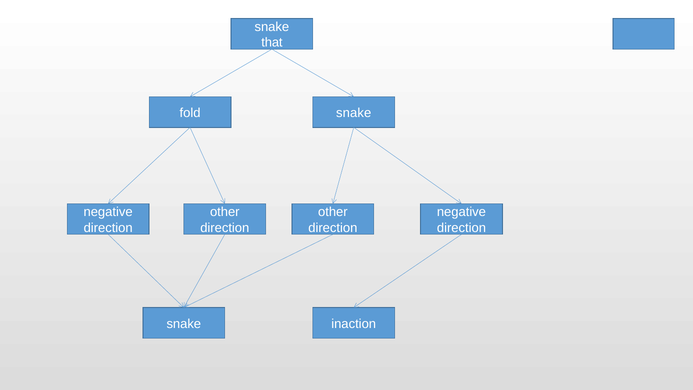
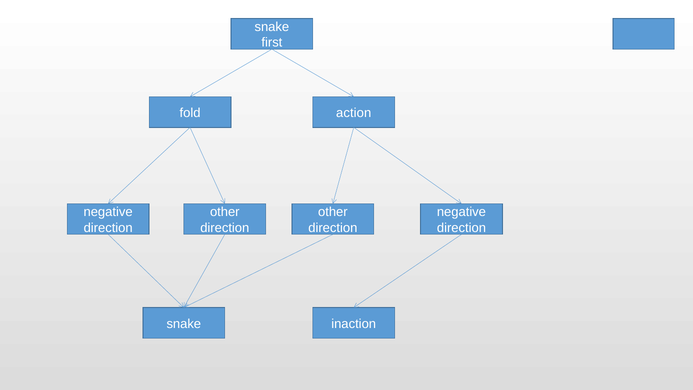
that: that -> first
snake at (354, 113): snake -> action
